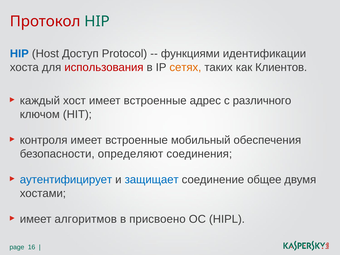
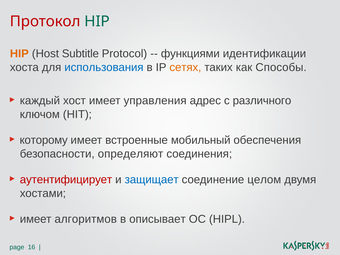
HIP at (19, 54) colour: blue -> orange
Доступ: Доступ -> Subtitle
использования colour: red -> blue
Клиентов: Клиентов -> Способы
хост имеет встроенные: встроенные -> управления
контроля: контроля -> которому
аутентифицирует colour: blue -> red
общее: общее -> целом
присвоено: присвоено -> описывает
